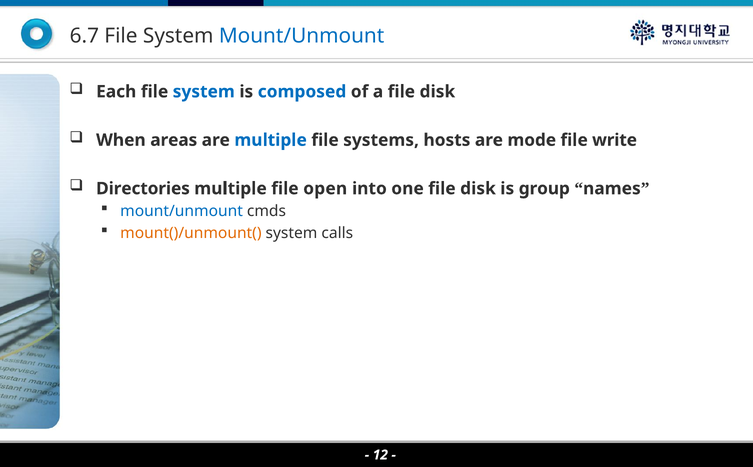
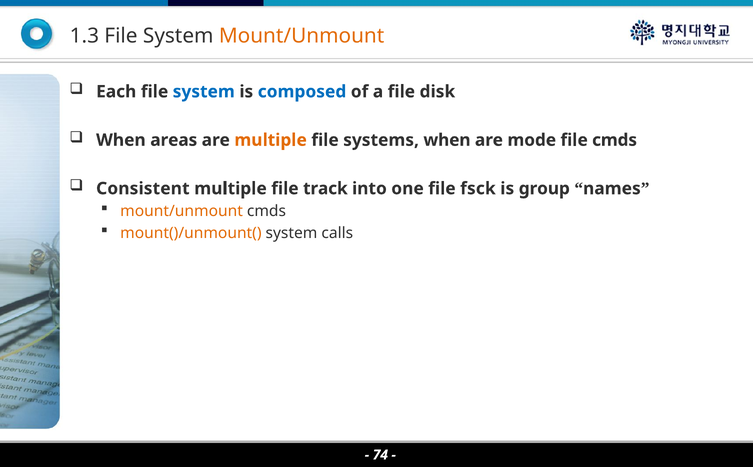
6.7: 6.7 -> 1.3
Mount/Unmount at (302, 36) colour: blue -> orange
multiple at (271, 140) colour: blue -> orange
systems hosts: hosts -> when
file write: write -> cmds
Directories: Directories -> Consistent
open: open -> track
one file disk: disk -> fsck
mount/unmount at (182, 211) colour: blue -> orange
12: 12 -> 74
